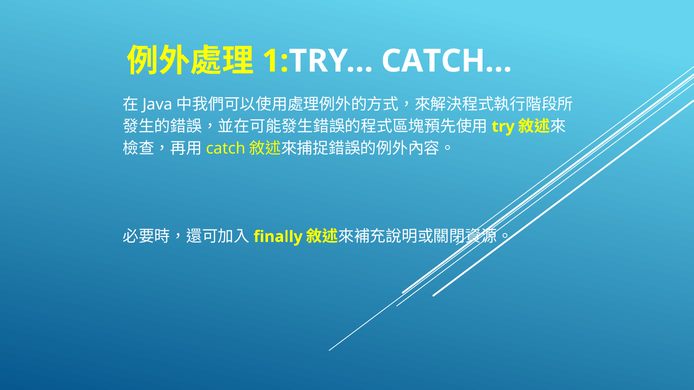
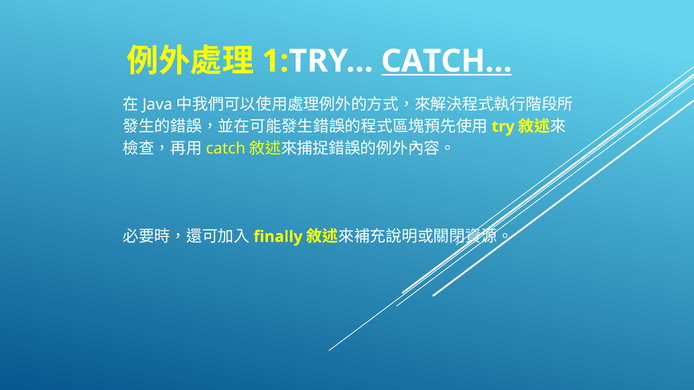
CATCH… underline: none -> present
